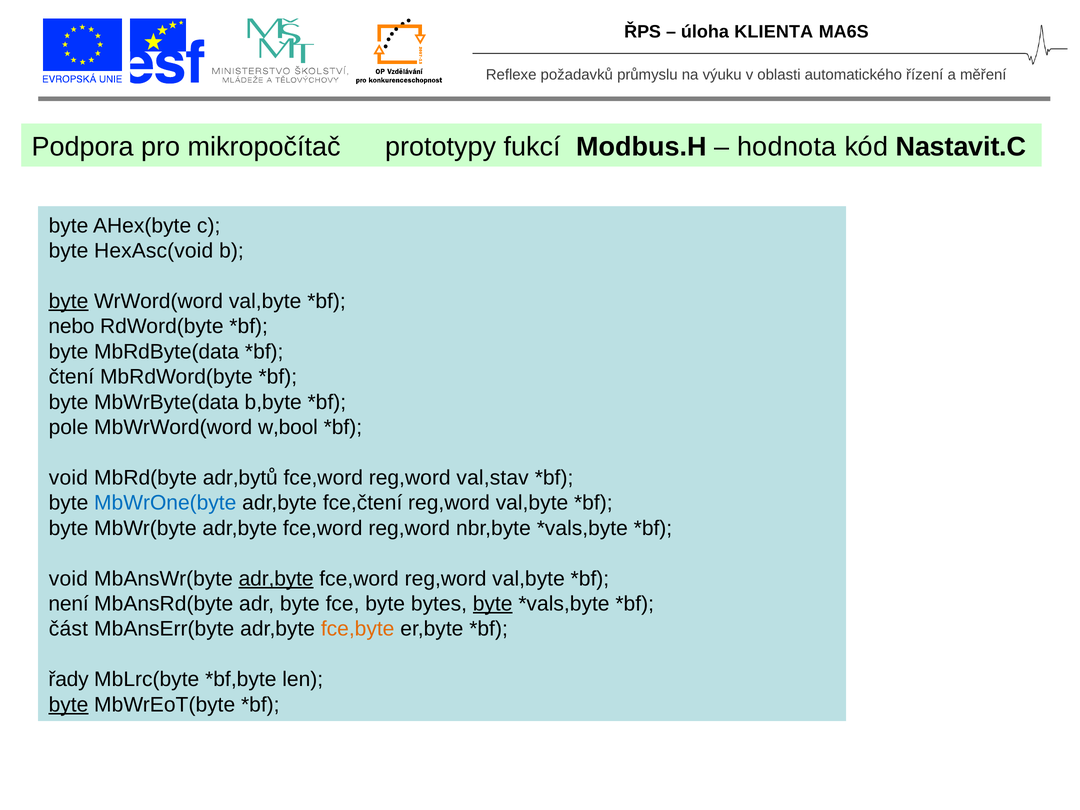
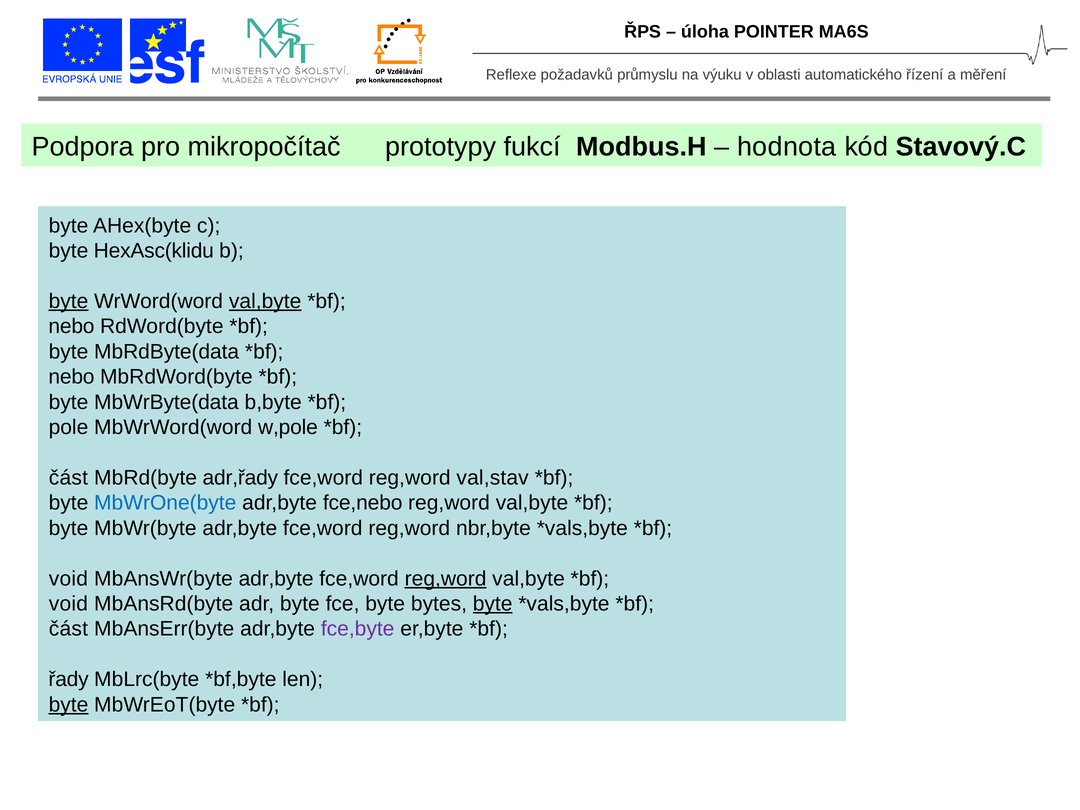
KLIENTA: KLIENTA -> POINTER
Nastavit.C: Nastavit.C -> Stavový.C
HexAsc(void: HexAsc(void -> HexAsc(klidu
val,byte at (265, 301) underline: none -> present
čtení at (71, 377): čtení -> nebo
w,bool: w,bool -> w,pole
void at (68, 478): void -> část
adr,bytů: adr,bytů -> adr,řady
fce,čtení: fce,čtení -> fce,nebo
adr,byte at (276, 579) underline: present -> none
reg,word at (446, 579) underline: none -> present
není at (69, 604): není -> void
fce,byte colour: orange -> purple
